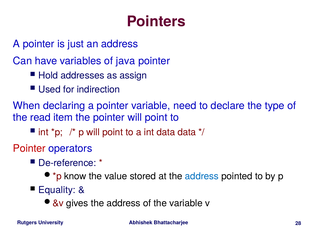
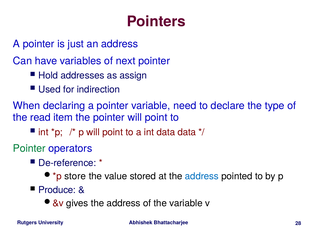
java: java -> next
Pointer at (29, 148) colour: red -> green
know: know -> store
Equality: Equality -> Produce
